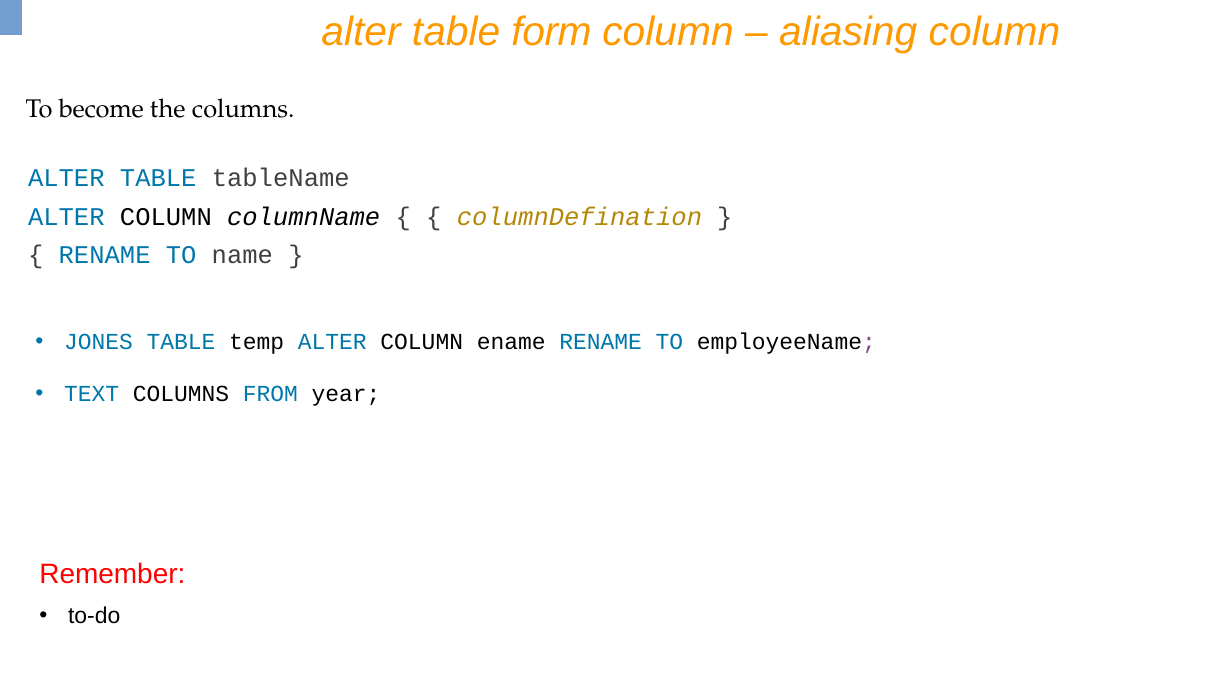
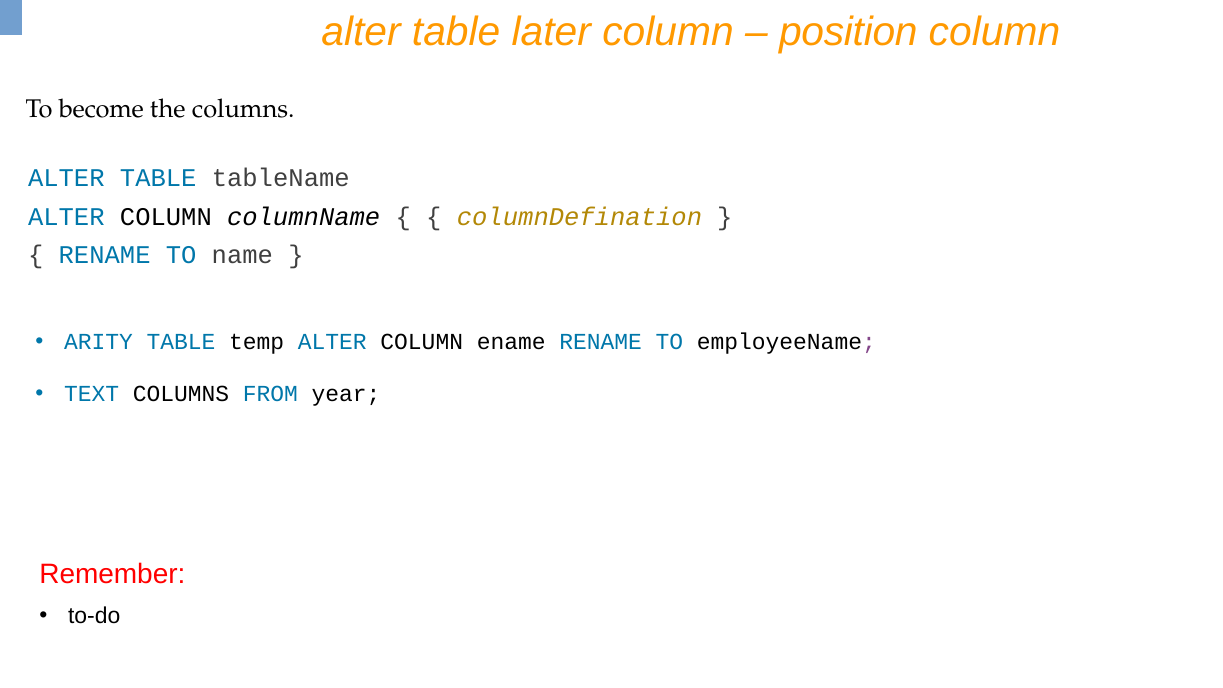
form: form -> later
aliasing: aliasing -> position
JONES: JONES -> ARITY
